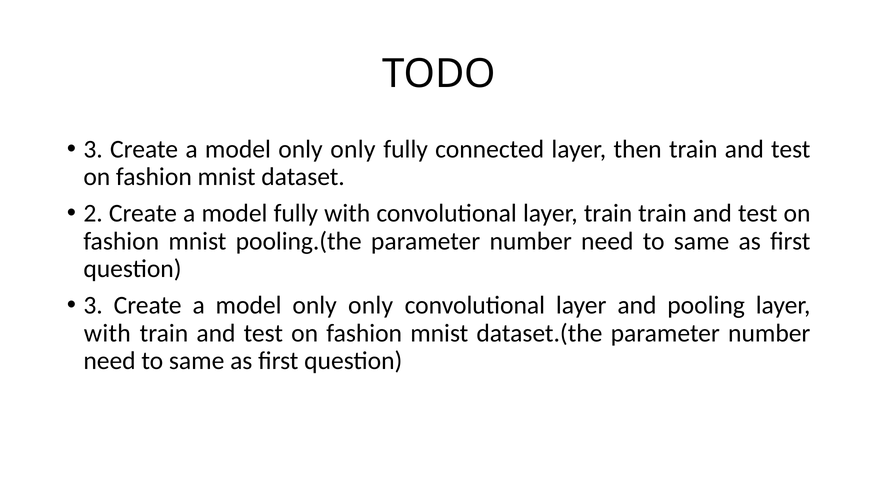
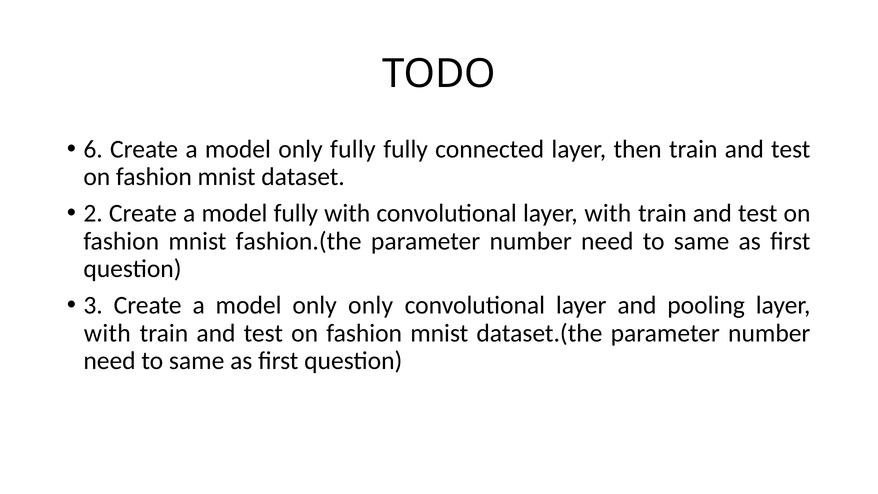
3 at (93, 149): 3 -> 6
only at (353, 149): only -> fully
convolutional layer train: train -> with
pooling.(the: pooling.(the -> fashion.(the
